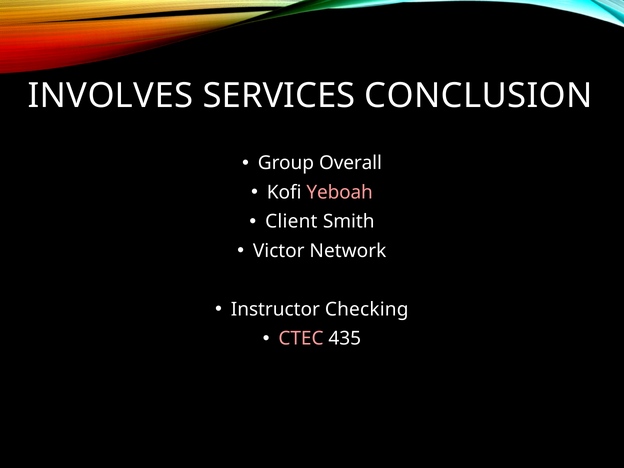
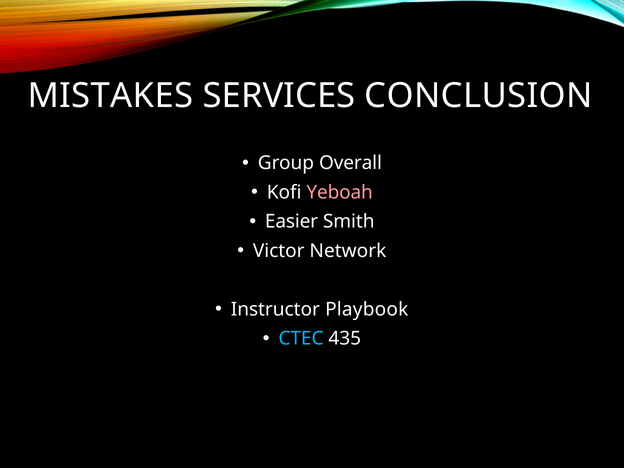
INVOLVES: INVOLVES -> MISTAKES
Client: Client -> Easier
Checking: Checking -> Playbook
CTEC colour: pink -> light blue
